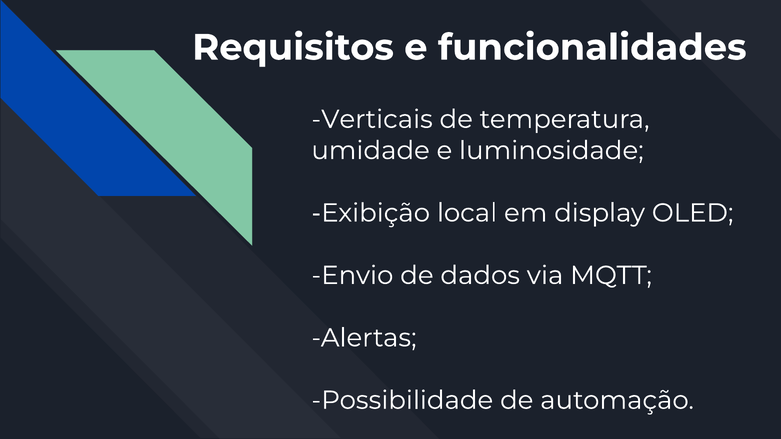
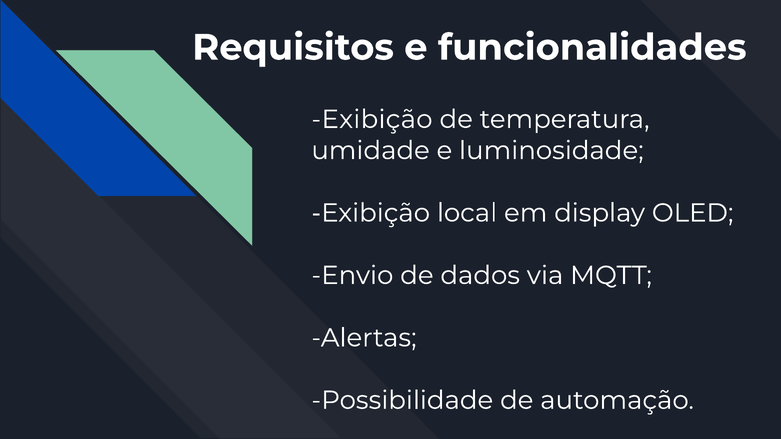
Verticais at (372, 119): Verticais -> Exibição
